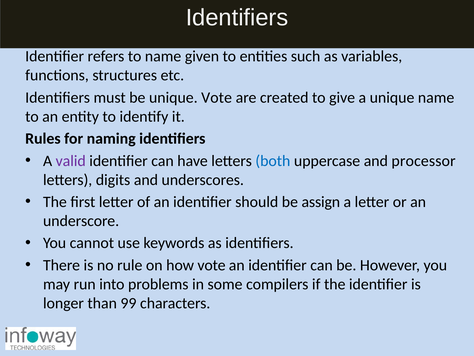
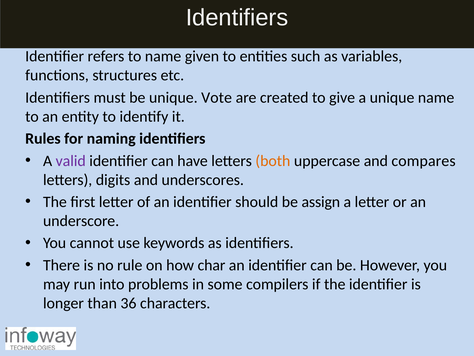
both colour: blue -> orange
processor: processor -> compares
how vote: vote -> char
99: 99 -> 36
